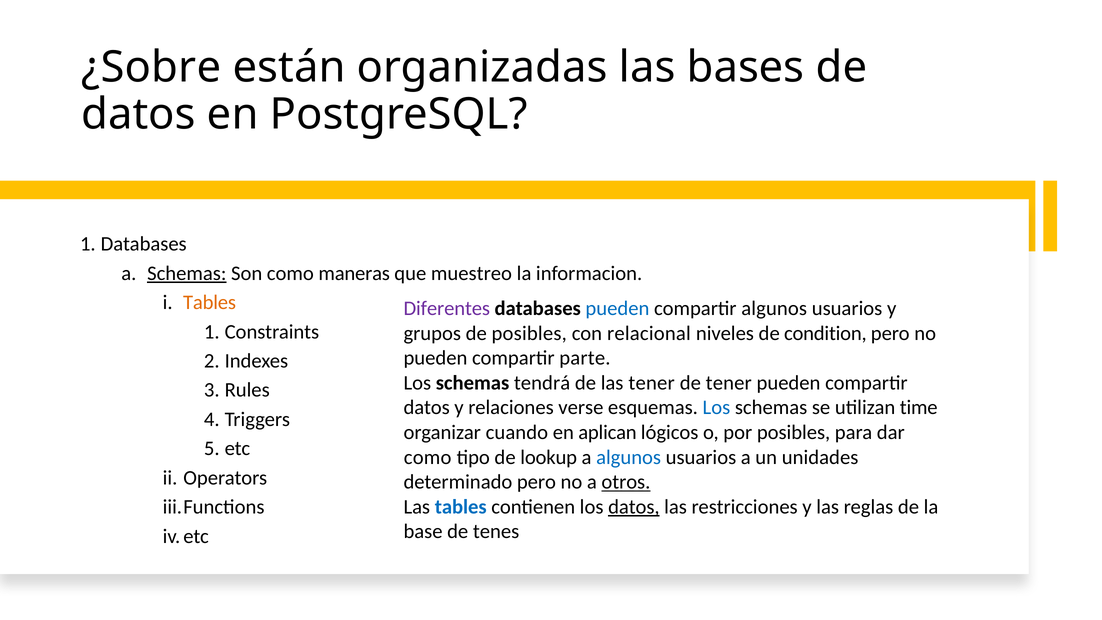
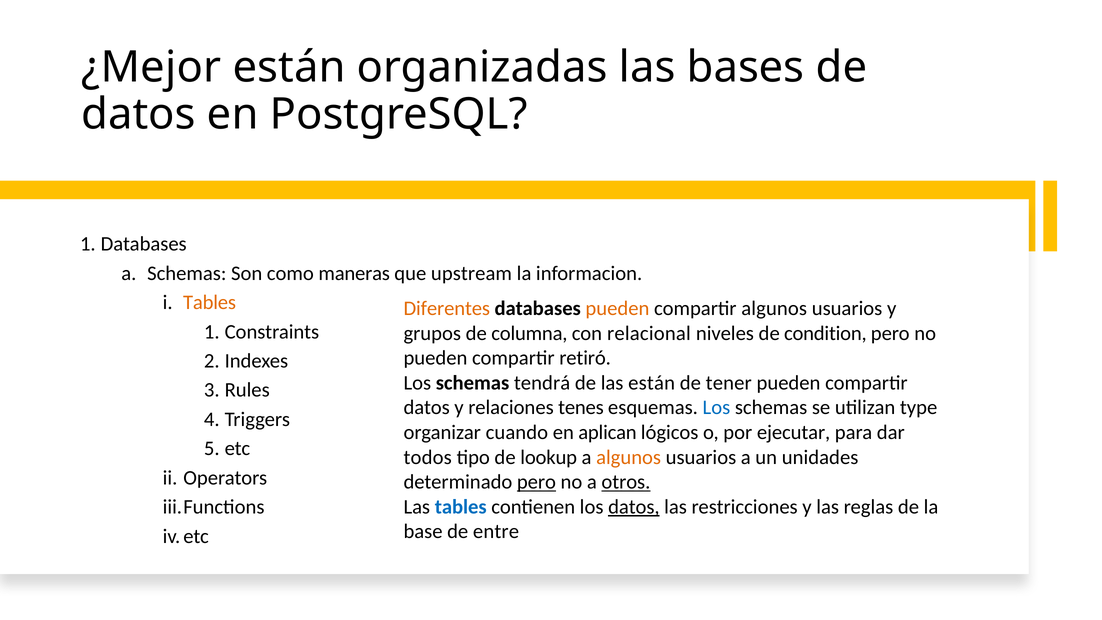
¿Sobre: ¿Sobre -> ¿Mejor
Schemas at (187, 273) underline: present -> none
muestreo: muestreo -> upstream
Diferentes colour: purple -> orange
pueden at (617, 308) colour: blue -> orange
de posibles: posibles -> columna
parte: parte -> retiró
las tener: tener -> están
verse: verse -> tenes
time: time -> type
por posibles: posibles -> ejecutar
como at (428, 457): como -> todos
algunos at (629, 457) colour: blue -> orange
pero at (536, 482) underline: none -> present
tenes: tenes -> entre
